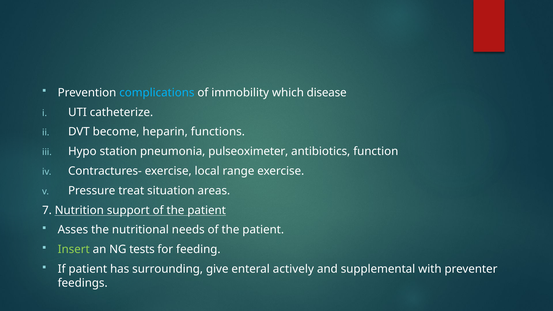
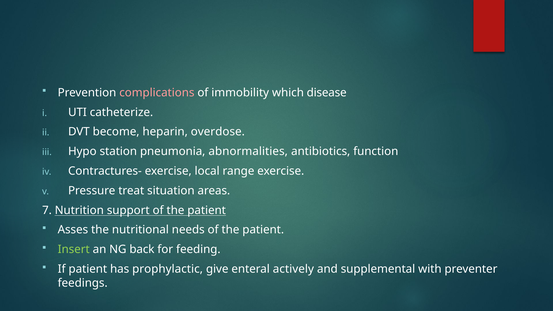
complications colour: light blue -> pink
functions: functions -> overdose
pulseoximeter: pulseoximeter -> abnormalities
tests: tests -> back
surrounding: surrounding -> prophylactic
